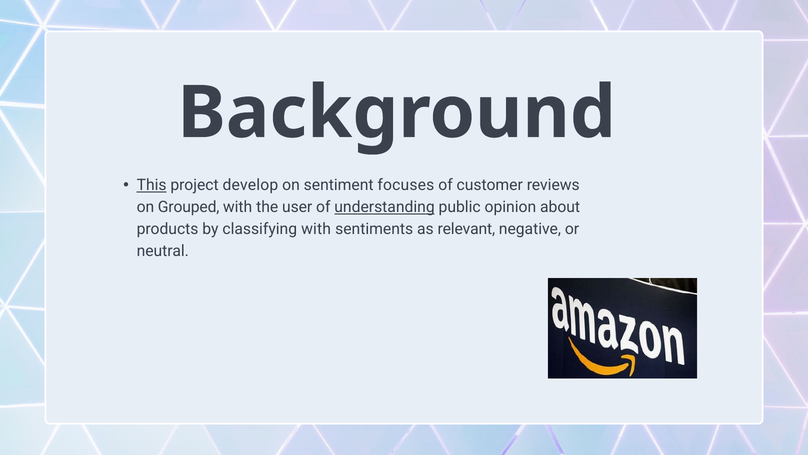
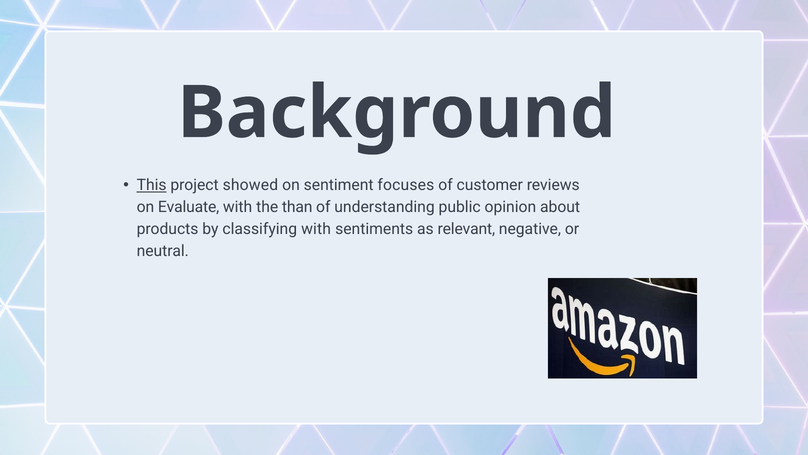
develop: develop -> showed
Grouped: Grouped -> Evaluate
user: user -> than
understanding underline: present -> none
